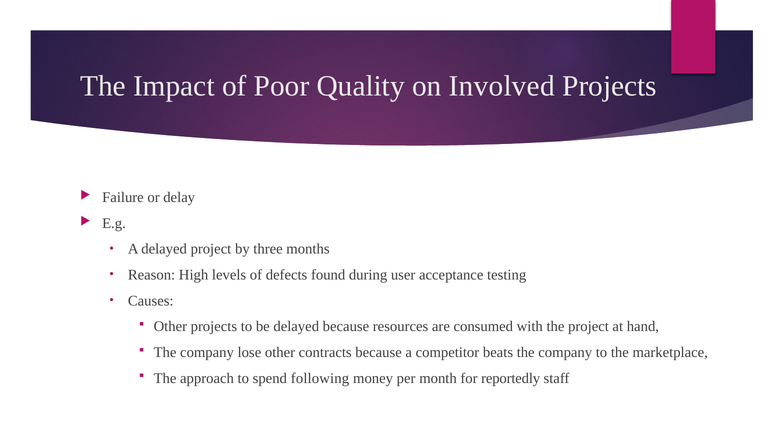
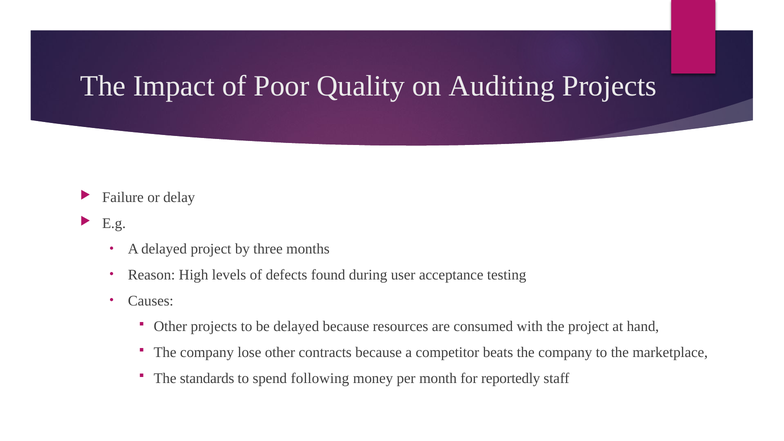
Involved: Involved -> Auditing
approach: approach -> standards
